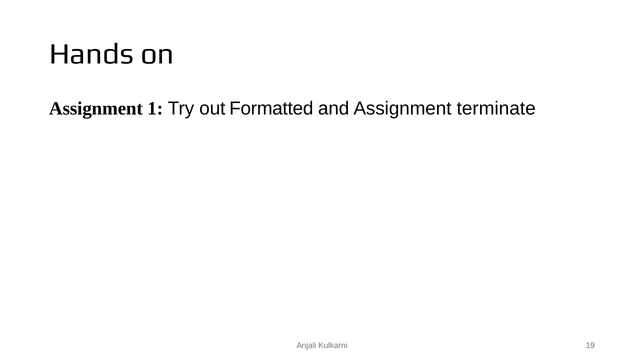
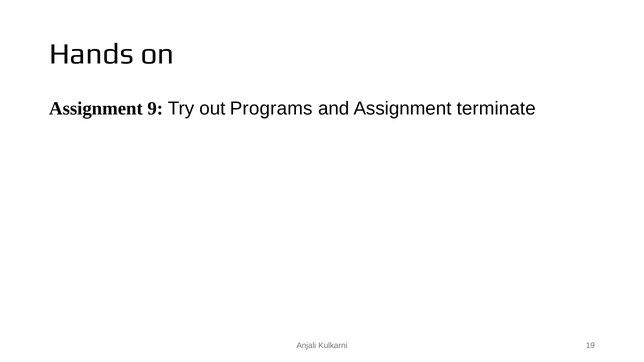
1: 1 -> 9
Formatted: Formatted -> Programs
